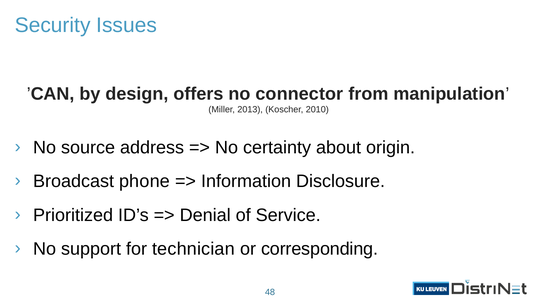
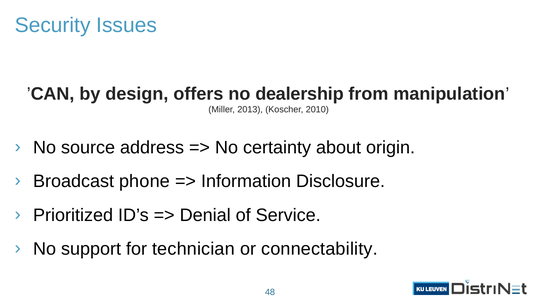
connector: connector -> dealership
corresponding: corresponding -> connectability
